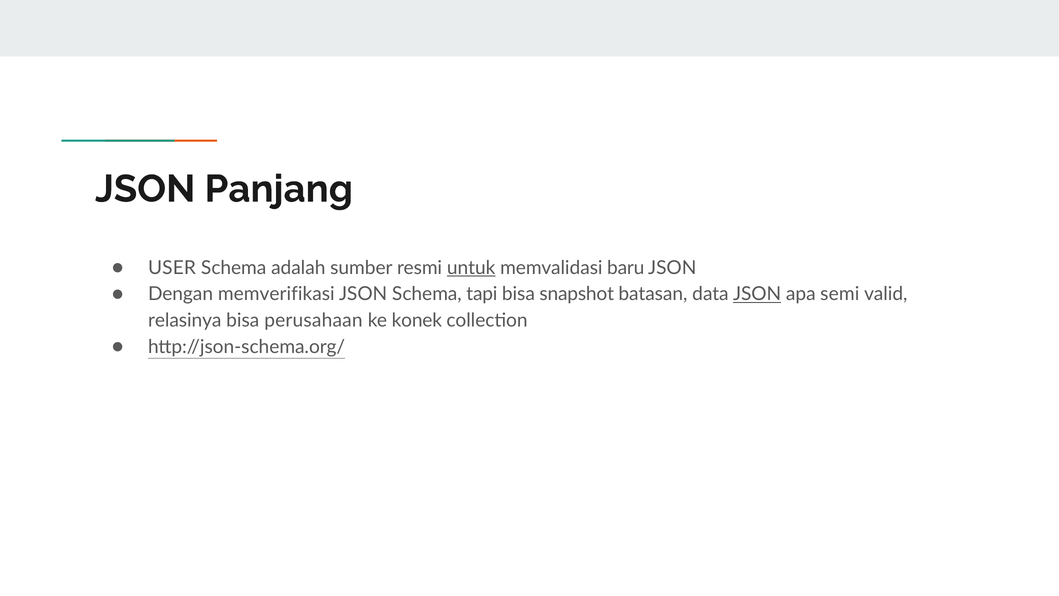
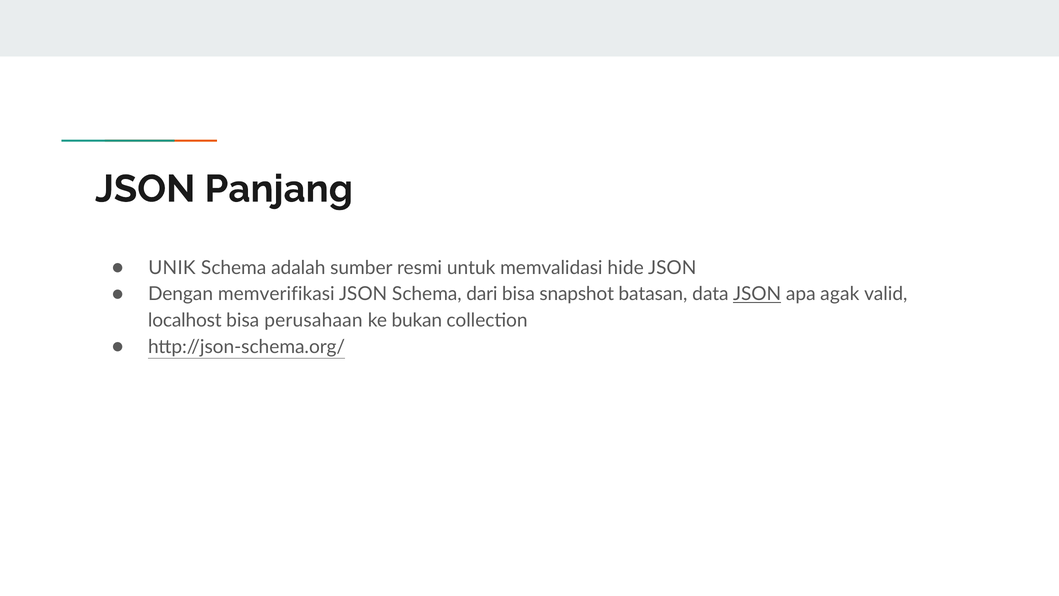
USER: USER -> UNIK
untuk underline: present -> none
baru: baru -> hide
tapi: tapi -> dari
semi: semi -> agak
relasinya: relasinya -> localhost
konek: konek -> bukan
